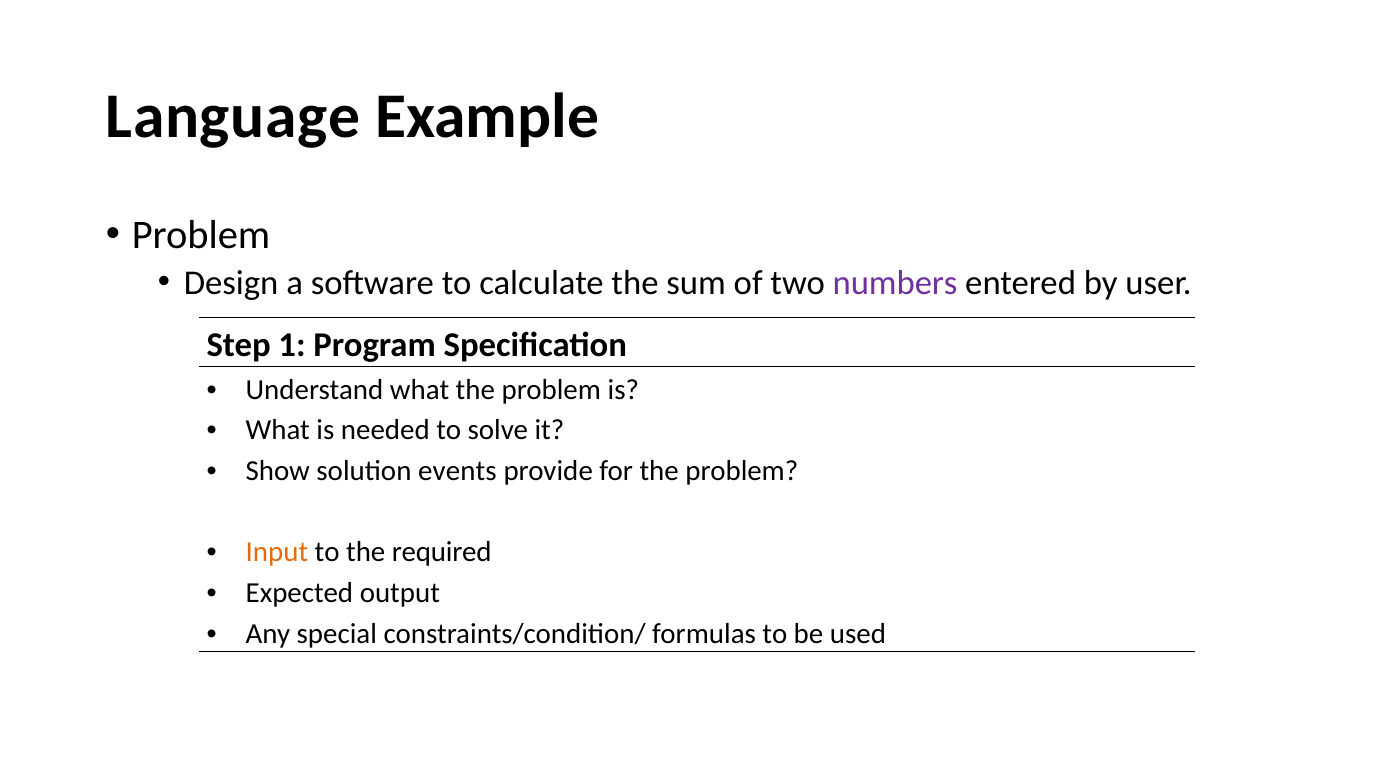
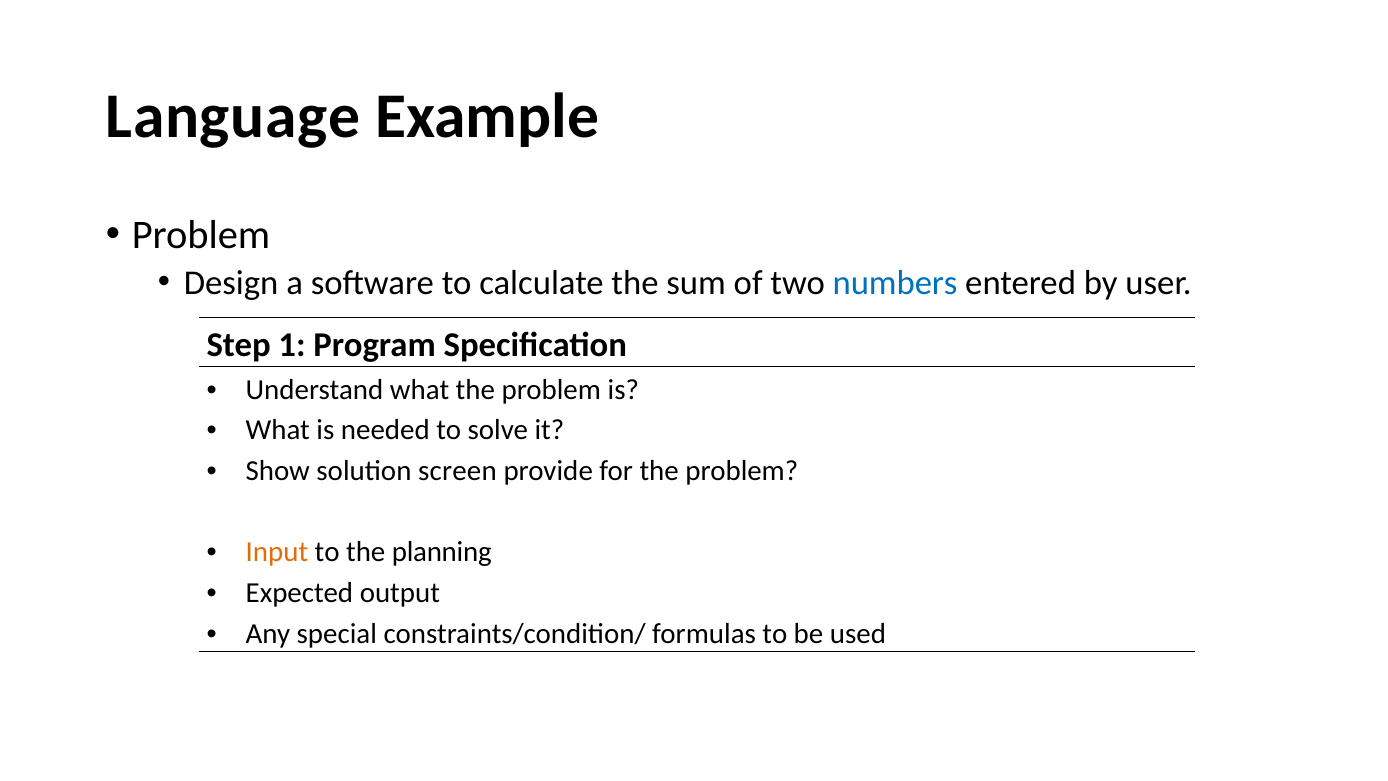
numbers colour: purple -> blue
events: events -> screen
required: required -> planning
